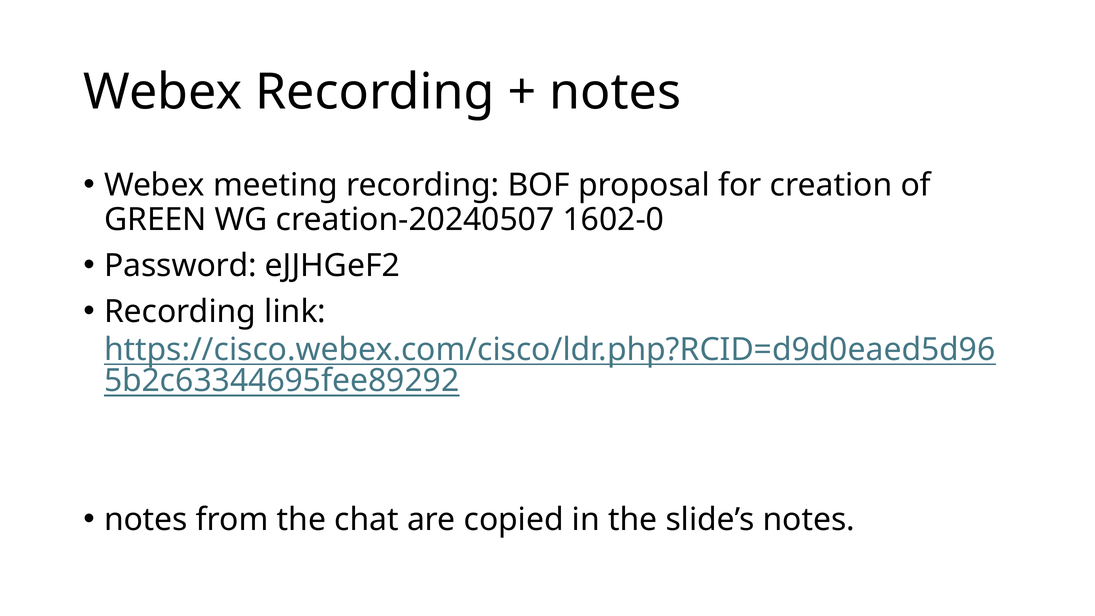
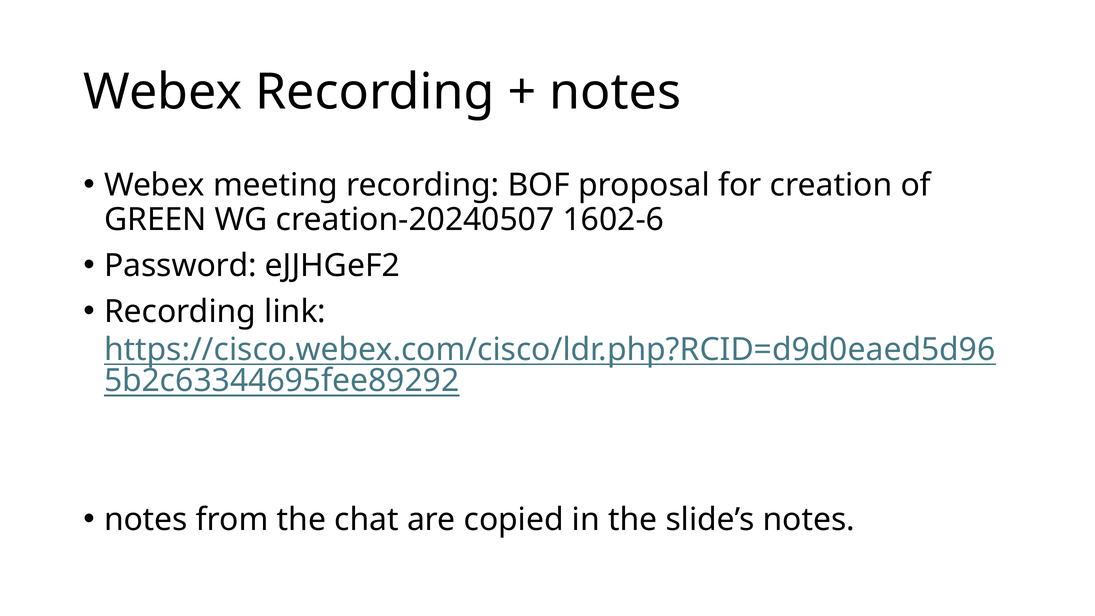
1602-0: 1602-0 -> 1602-6
